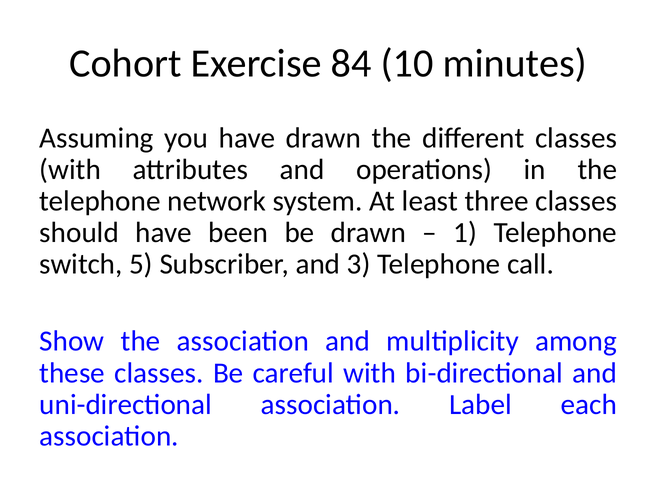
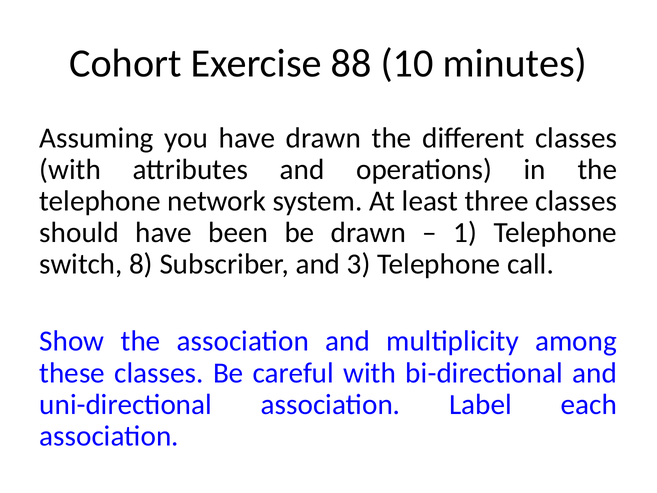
84: 84 -> 88
5: 5 -> 8
